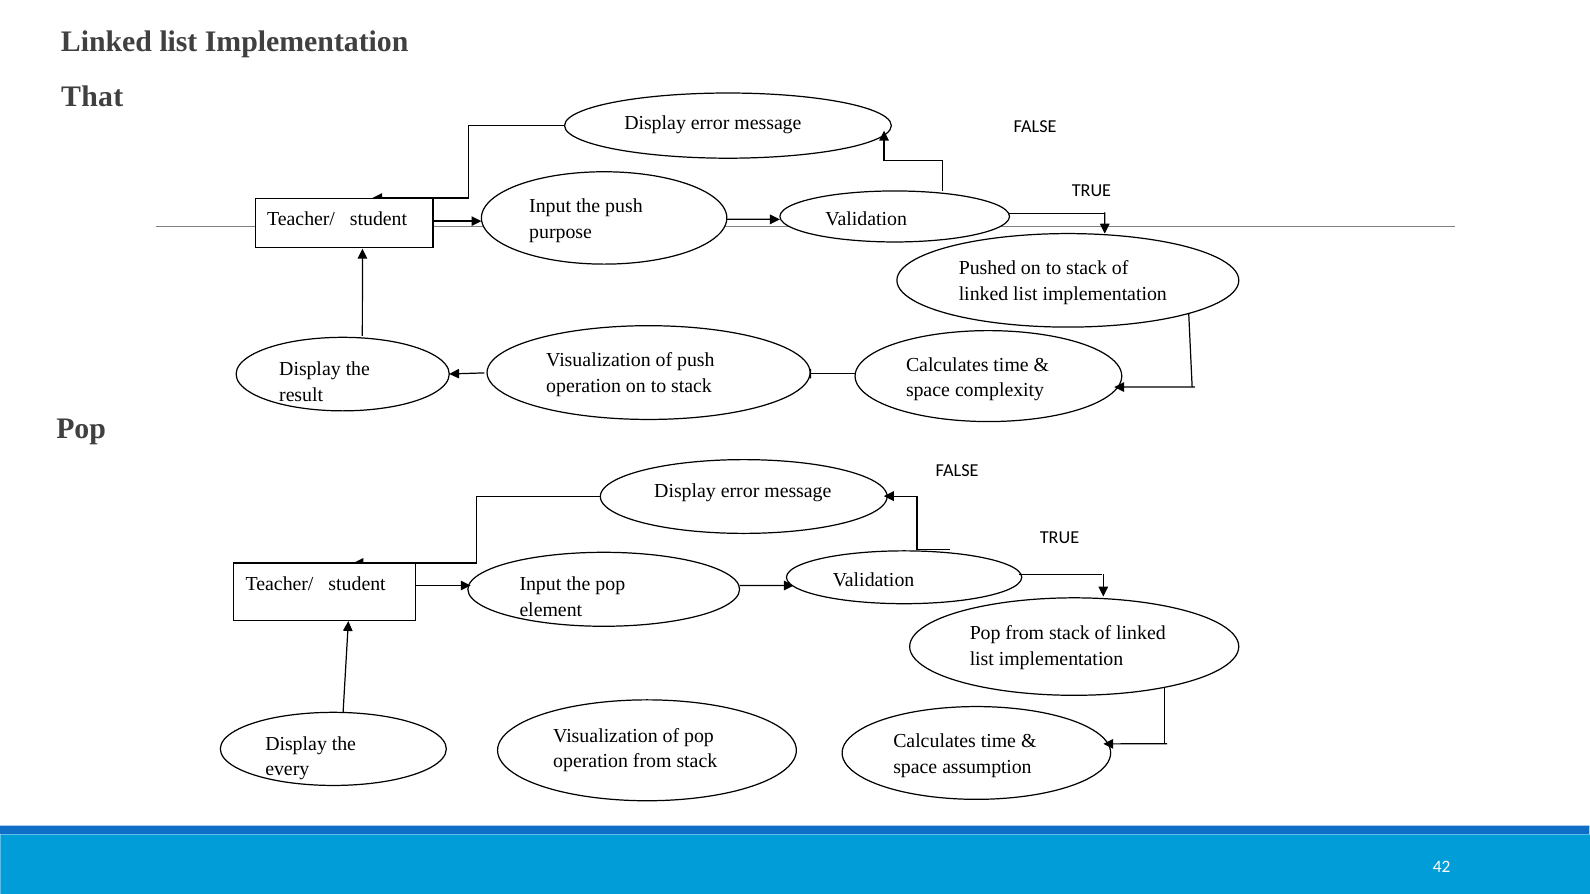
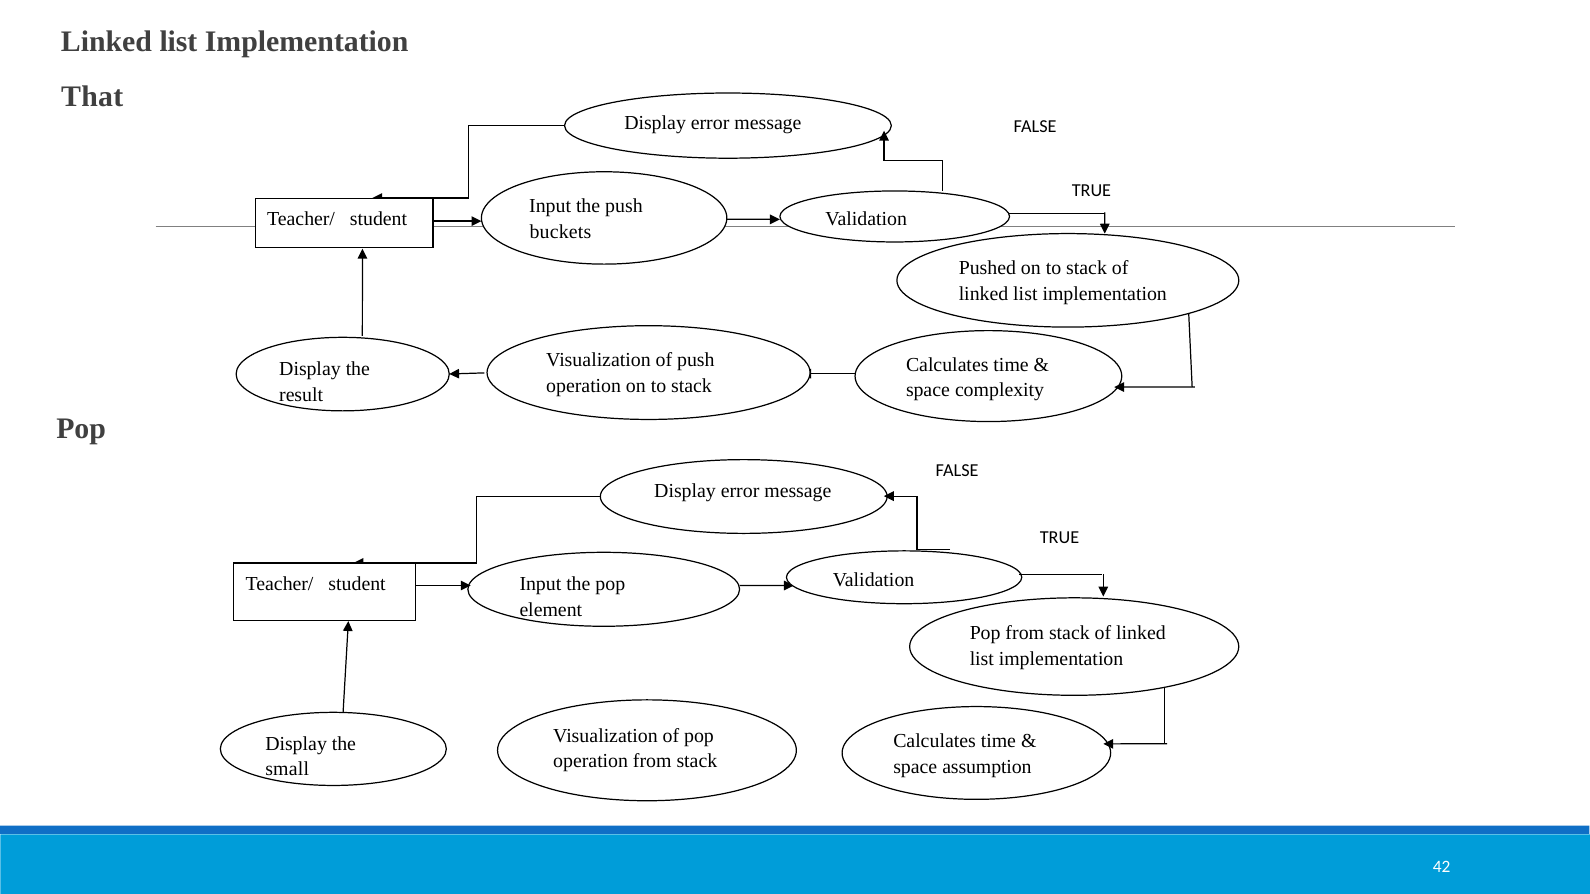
purpose: purpose -> buckets
every: every -> small
